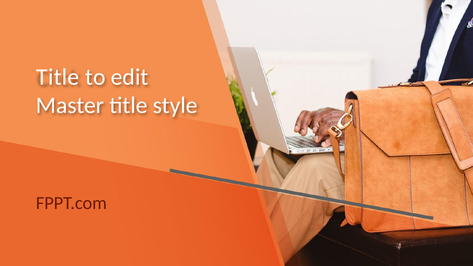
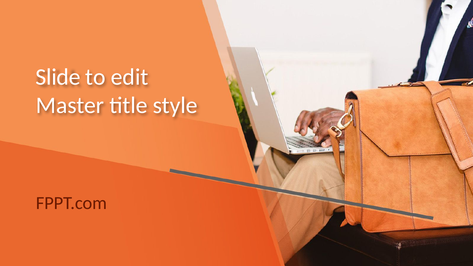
Title at (58, 77): Title -> Slide
